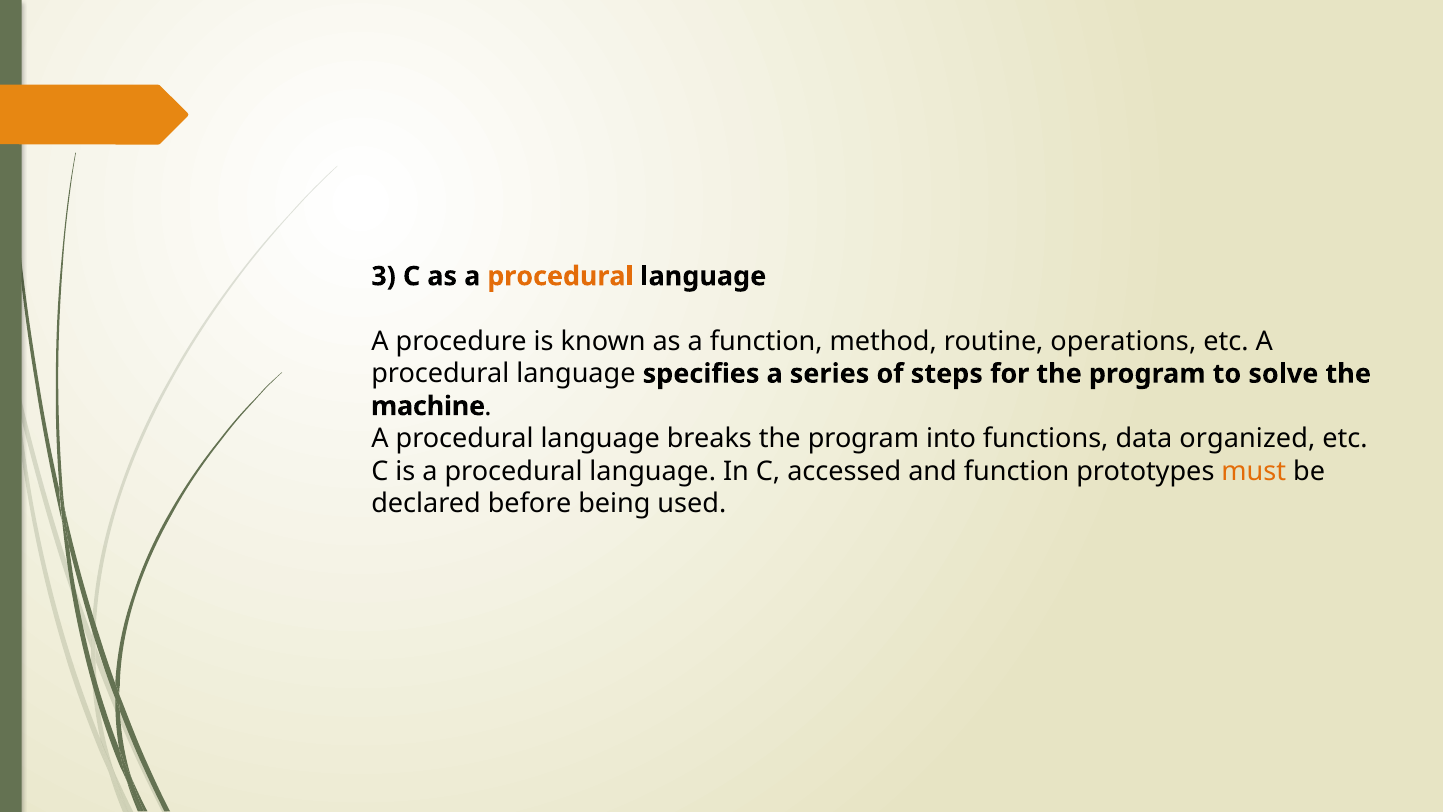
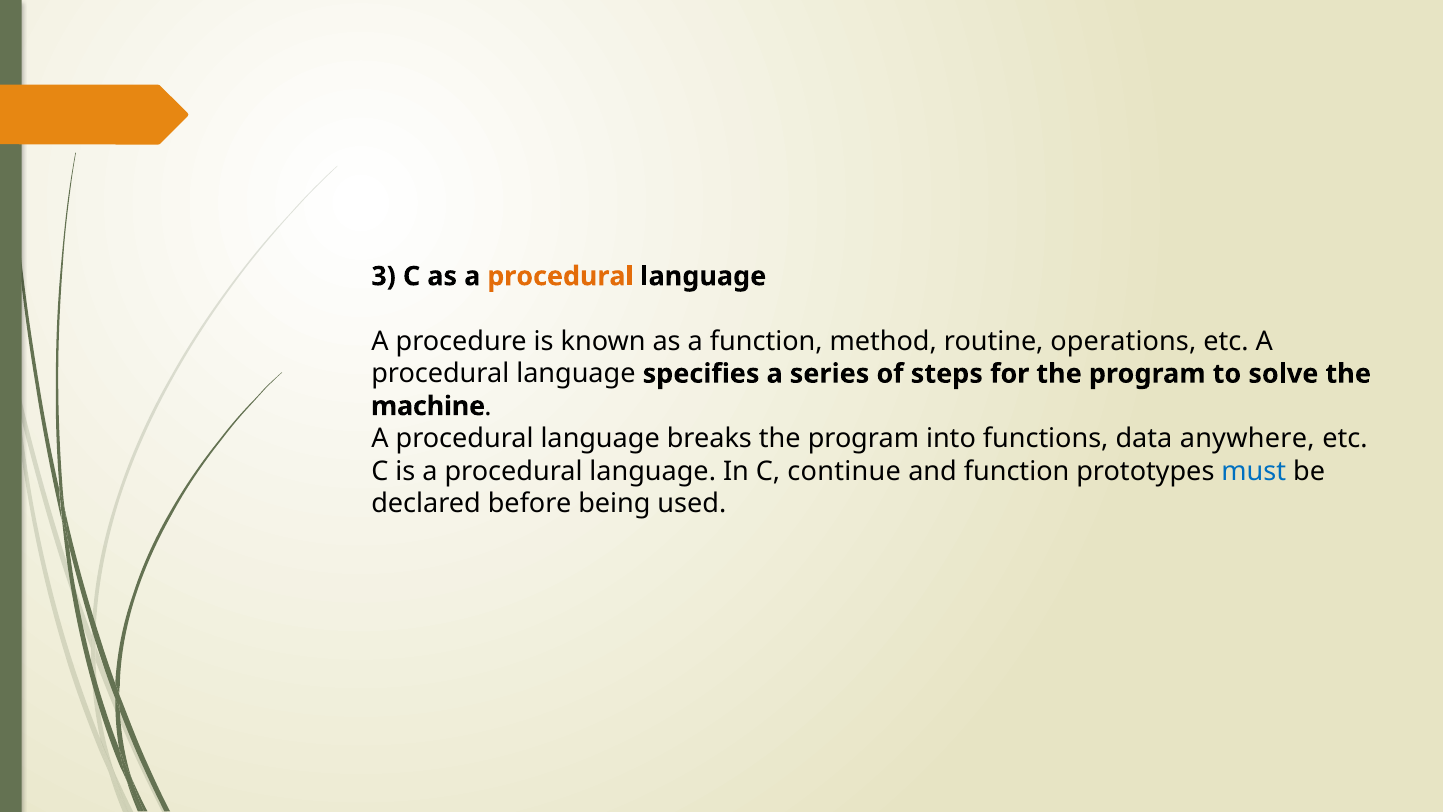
organized: organized -> anywhere
accessed: accessed -> continue
must colour: orange -> blue
